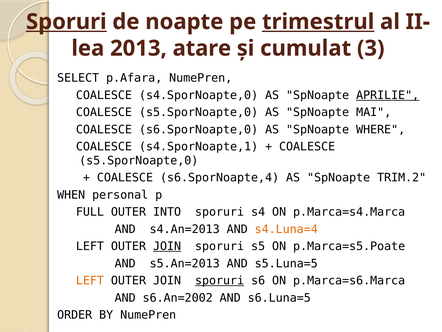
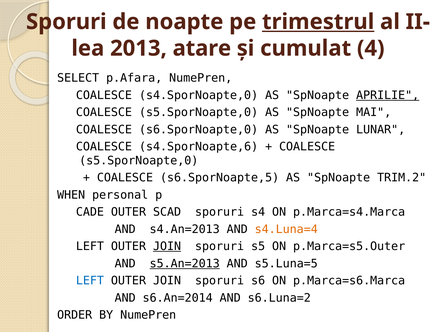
Sporuri at (66, 22) underline: present -> none
3: 3 -> 4
WHERE: WHERE -> LUNAR
s4.SporNoapte,1: s4.SporNoapte,1 -> s4.SporNoapte,6
s6.SporNoapte,4: s6.SporNoapte,4 -> s6.SporNoapte,5
FULL: FULL -> CADE
INTO: INTO -> SCAD
p.Marca=s5.Poate: p.Marca=s5.Poate -> p.Marca=s5.Outer
s5.An=2013 underline: none -> present
LEFT at (90, 280) colour: orange -> blue
sporuri at (220, 280) underline: present -> none
s6.An=2002: s6.An=2002 -> s6.An=2014
s6.Luna=5: s6.Luna=5 -> s6.Luna=2
